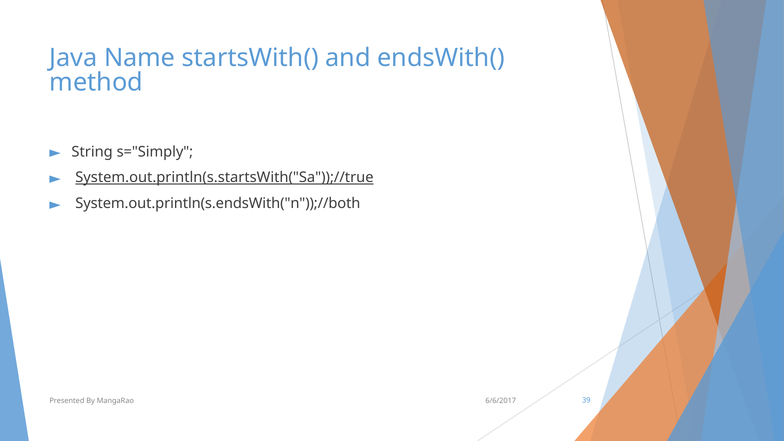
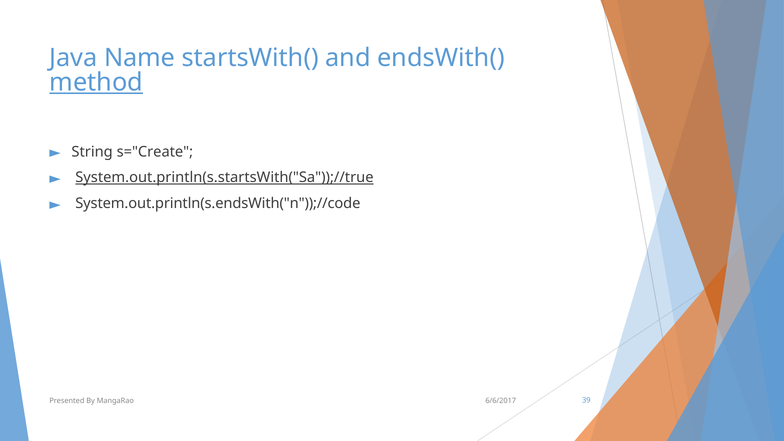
method underline: none -> present
s="Simply: s="Simply -> s="Create
System.out.println(s.endsWith("n"));//both: System.out.println(s.endsWith("n"));//both -> System.out.println(s.endsWith("n"));//code
